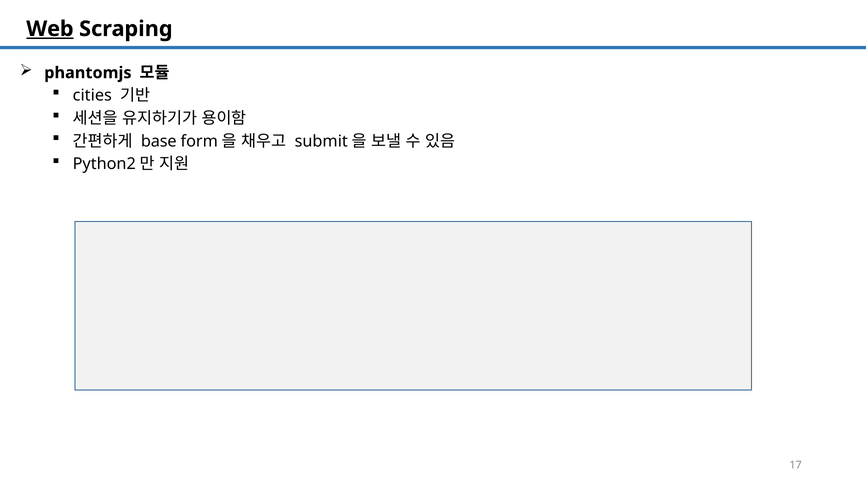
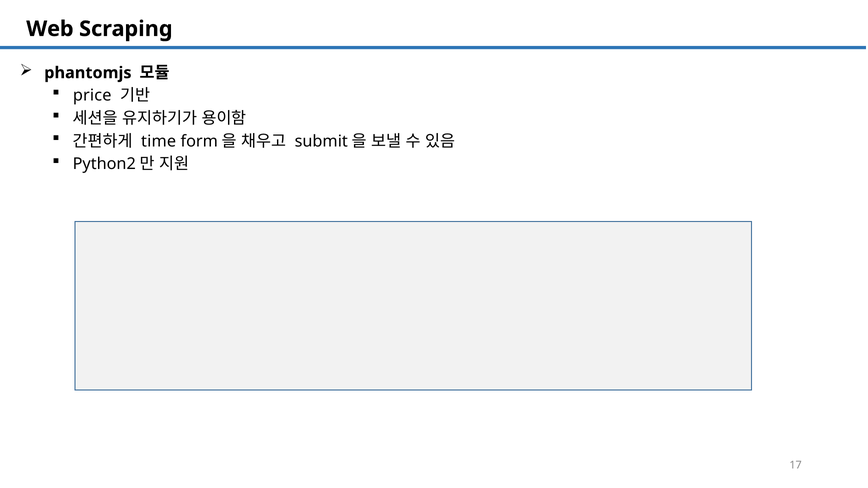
Web underline: present -> none
cities: cities -> price
base: base -> time
